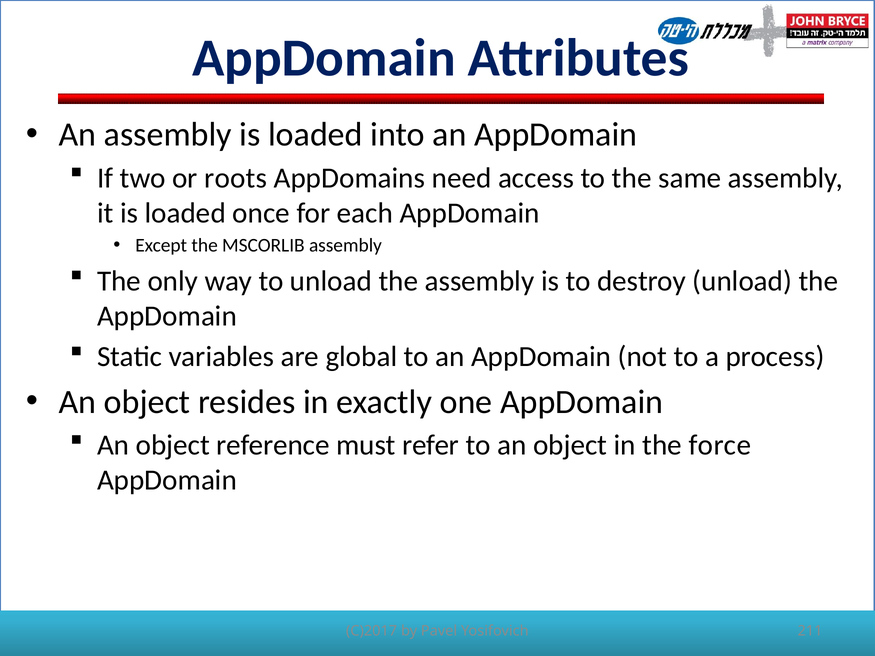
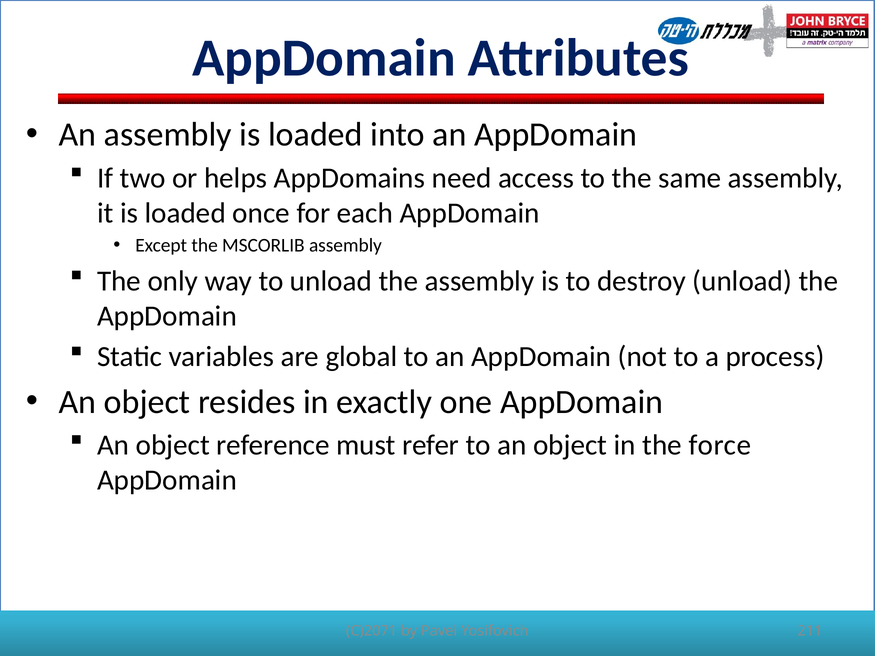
roots: roots -> helps
C)2017: C)2017 -> C)2071
